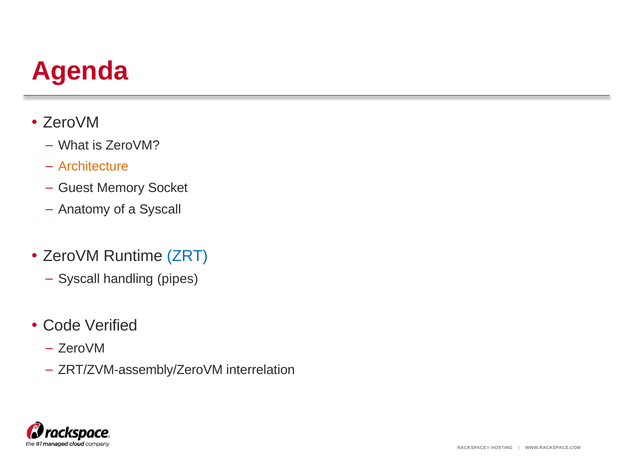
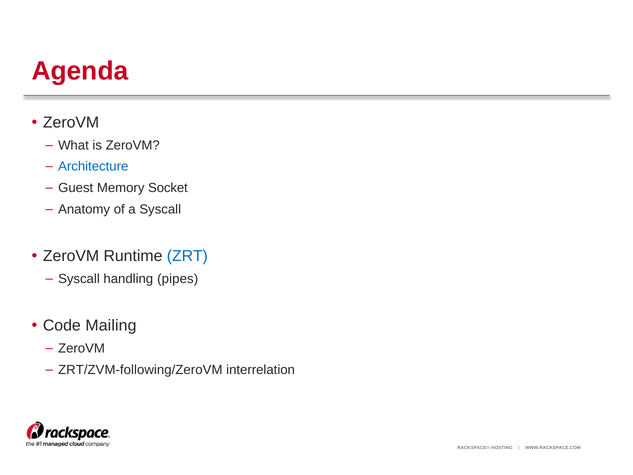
Architecture colour: orange -> blue
Verified: Verified -> Mailing
ZRT/ZVM-assembly/ZeroVM: ZRT/ZVM-assembly/ZeroVM -> ZRT/ZVM-following/ZeroVM
